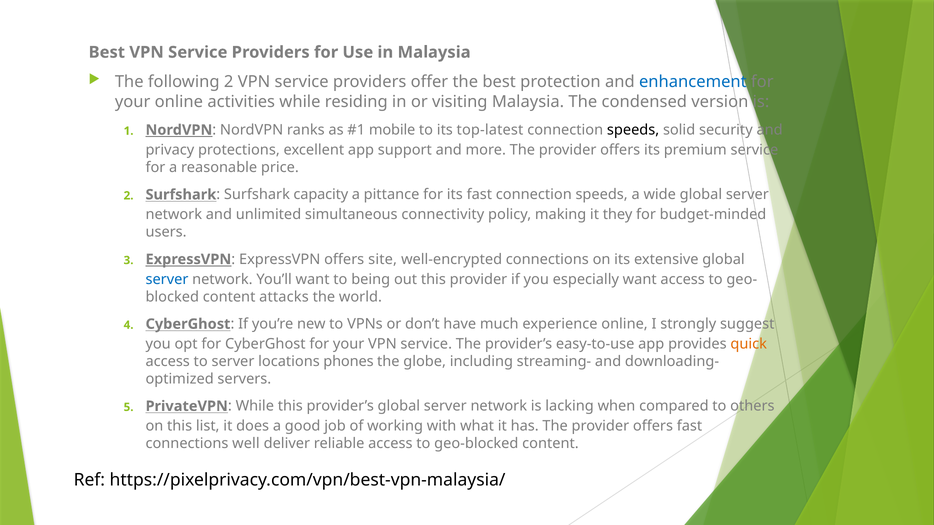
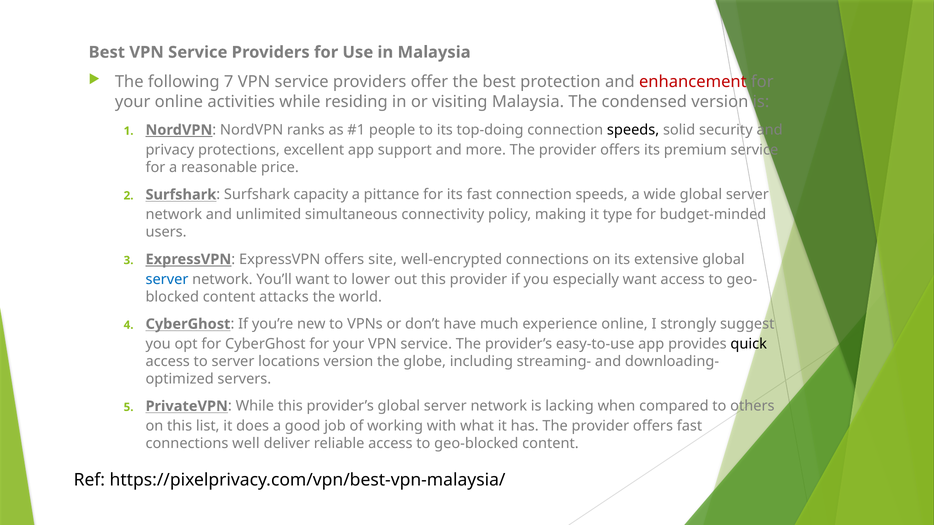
following 2: 2 -> 7
enhancement colour: blue -> red
mobile: mobile -> people
top-latest: top-latest -> top-doing
they: they -> type
being: being -> lower
quick colour: orange -> black
locations phones: phones -> version
